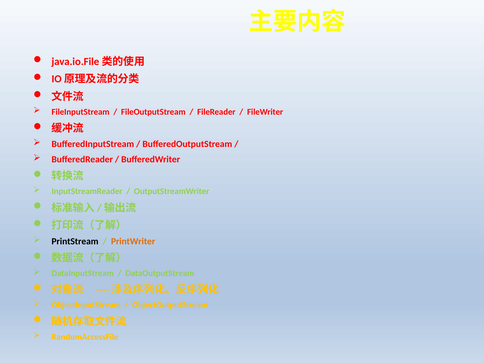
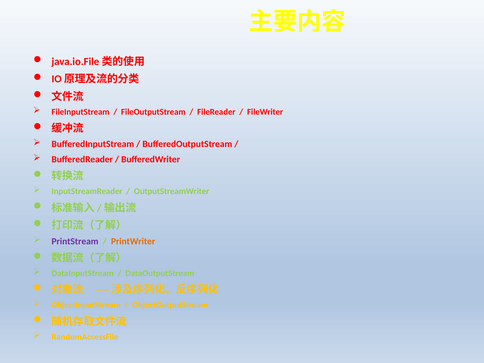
PrintStream colour: black -> purple
